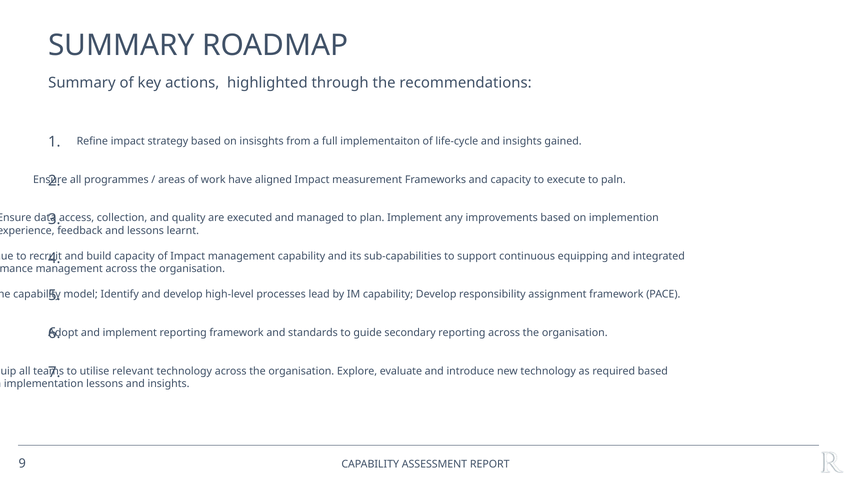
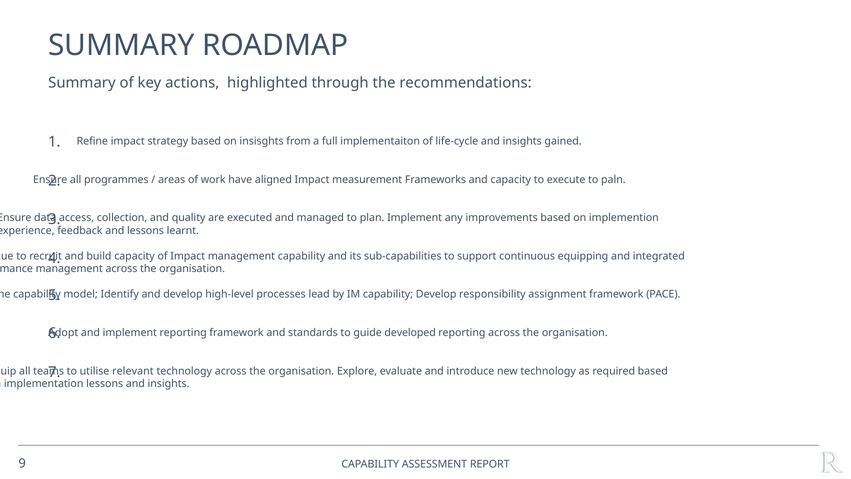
secondary: secondary -> developed
